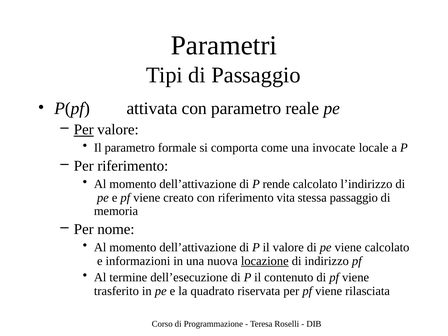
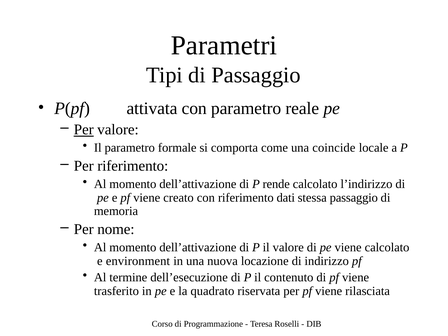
invocate: invocate -> coincide
vita: vita -> dati
informazioni: informazioni -> environment
locazione underline: present -> none
